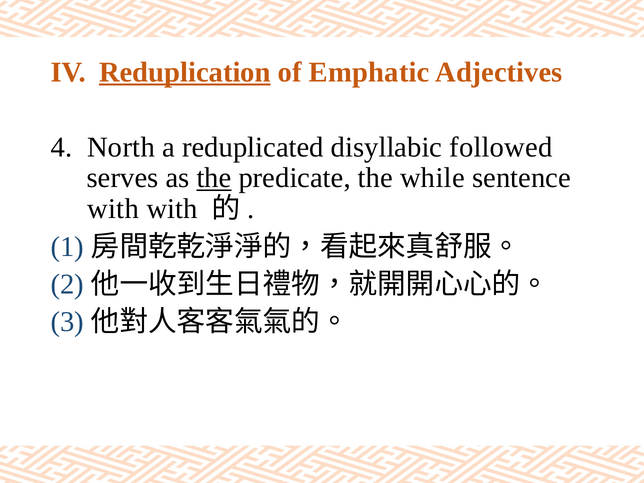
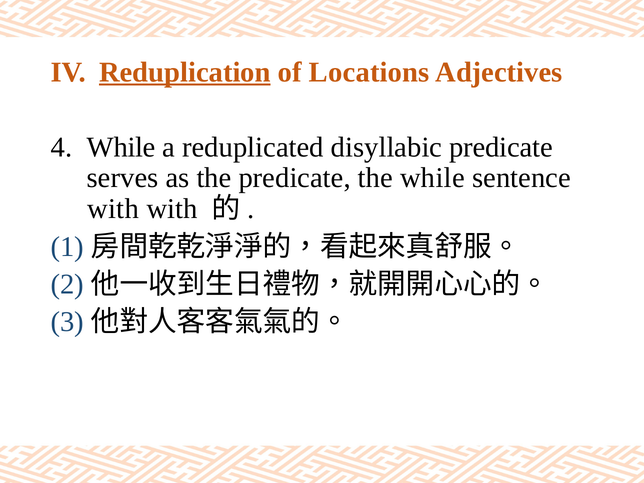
Emphatic: Emphatic -> Locations
North at (121, 147): North -> While
disyllabic followed: followed -> predicate
the at (214, 178) underline: present -> none
